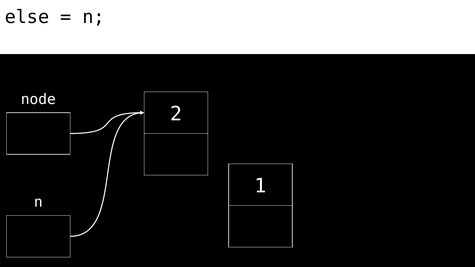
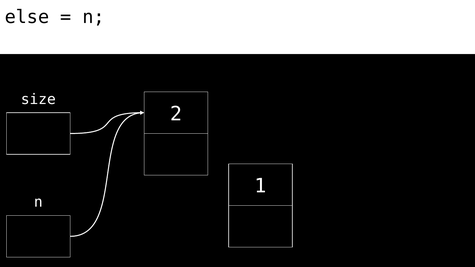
node: node -> size
